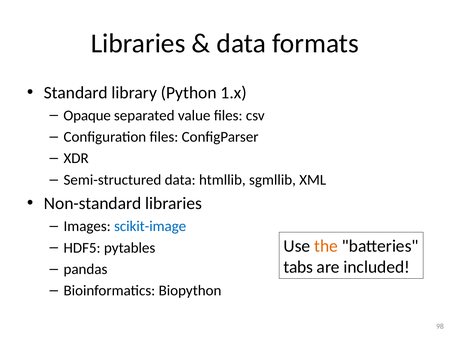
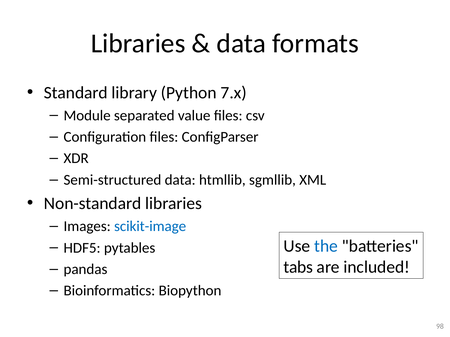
1.x: 1.x -> 7.x
Opaque: Opaque -> Module
the colour: orange -> blue
